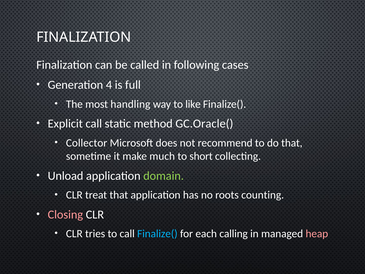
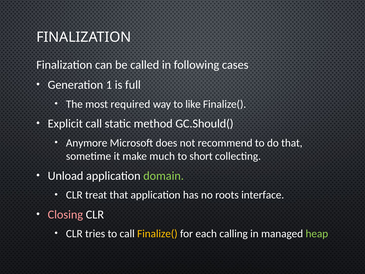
4: 4 -> 1
handling: handling -> required
GC.Oracle(: GC.Oracle( -> GC.Should(
Collector: Collector -> Anymore
counting: counting -> interface
Finalize( at (157, 233) colour: light blue -> yellow
heap colour: pink -> light green
